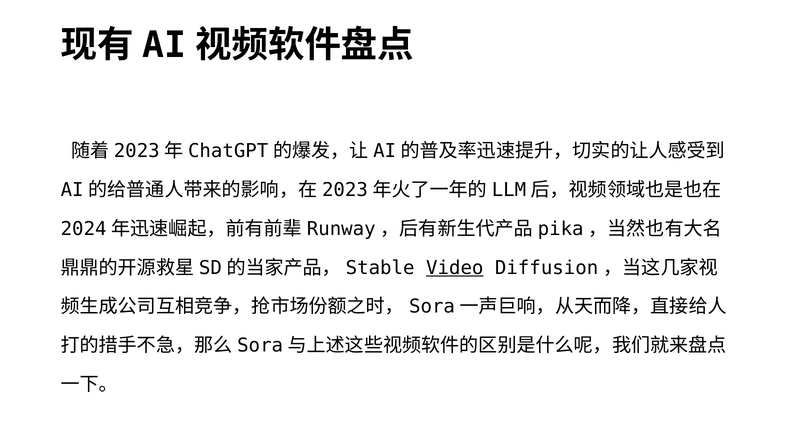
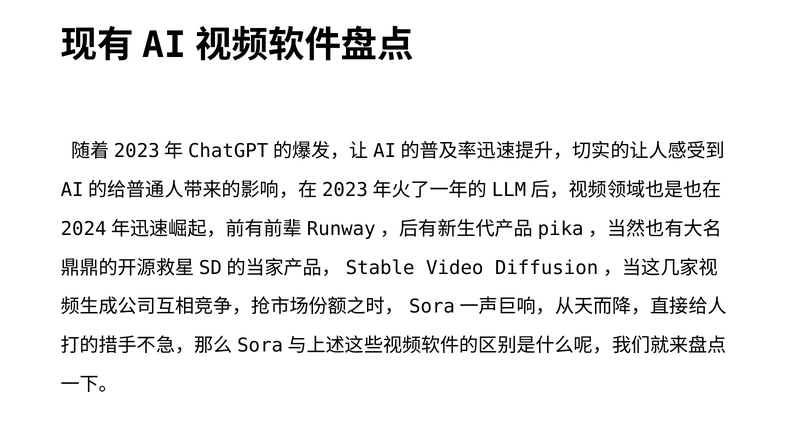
Video underline: present -> none
